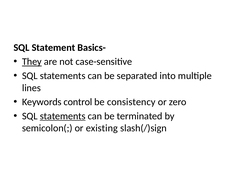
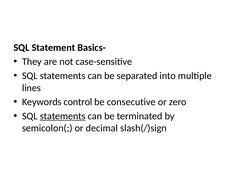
They underline: present -> none
consistency: consistency -> consecutive
existing: existing -> decimal
